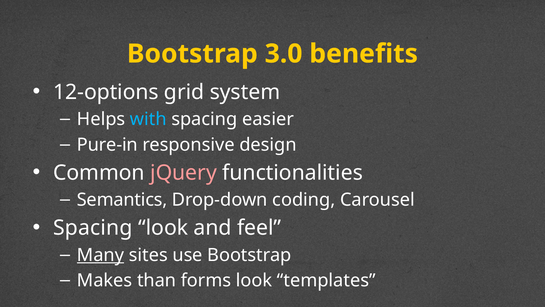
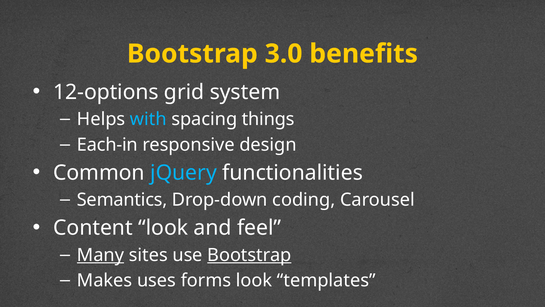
easier: easier -> things
Pure-in: Pure-in -> Each-in
jQuery colour: pink -> light blue
Spacing at (93, 228): Spacing -> Content
Bootstrap at (249, 255) underline: none -> present
than: than -> uses
